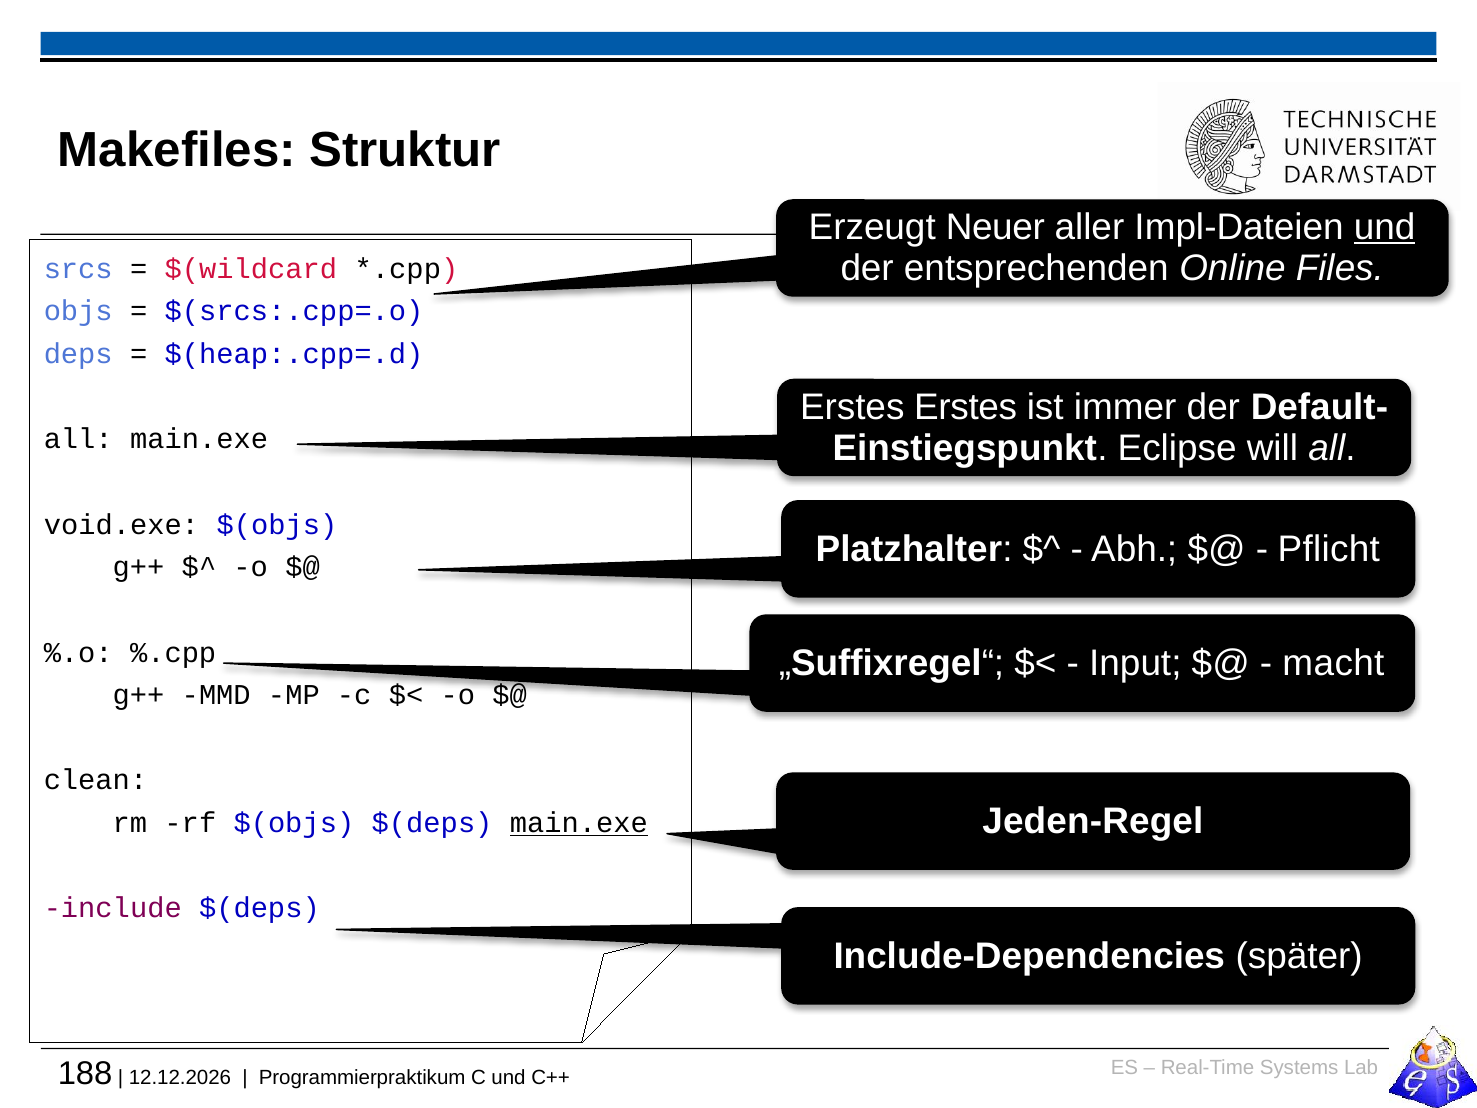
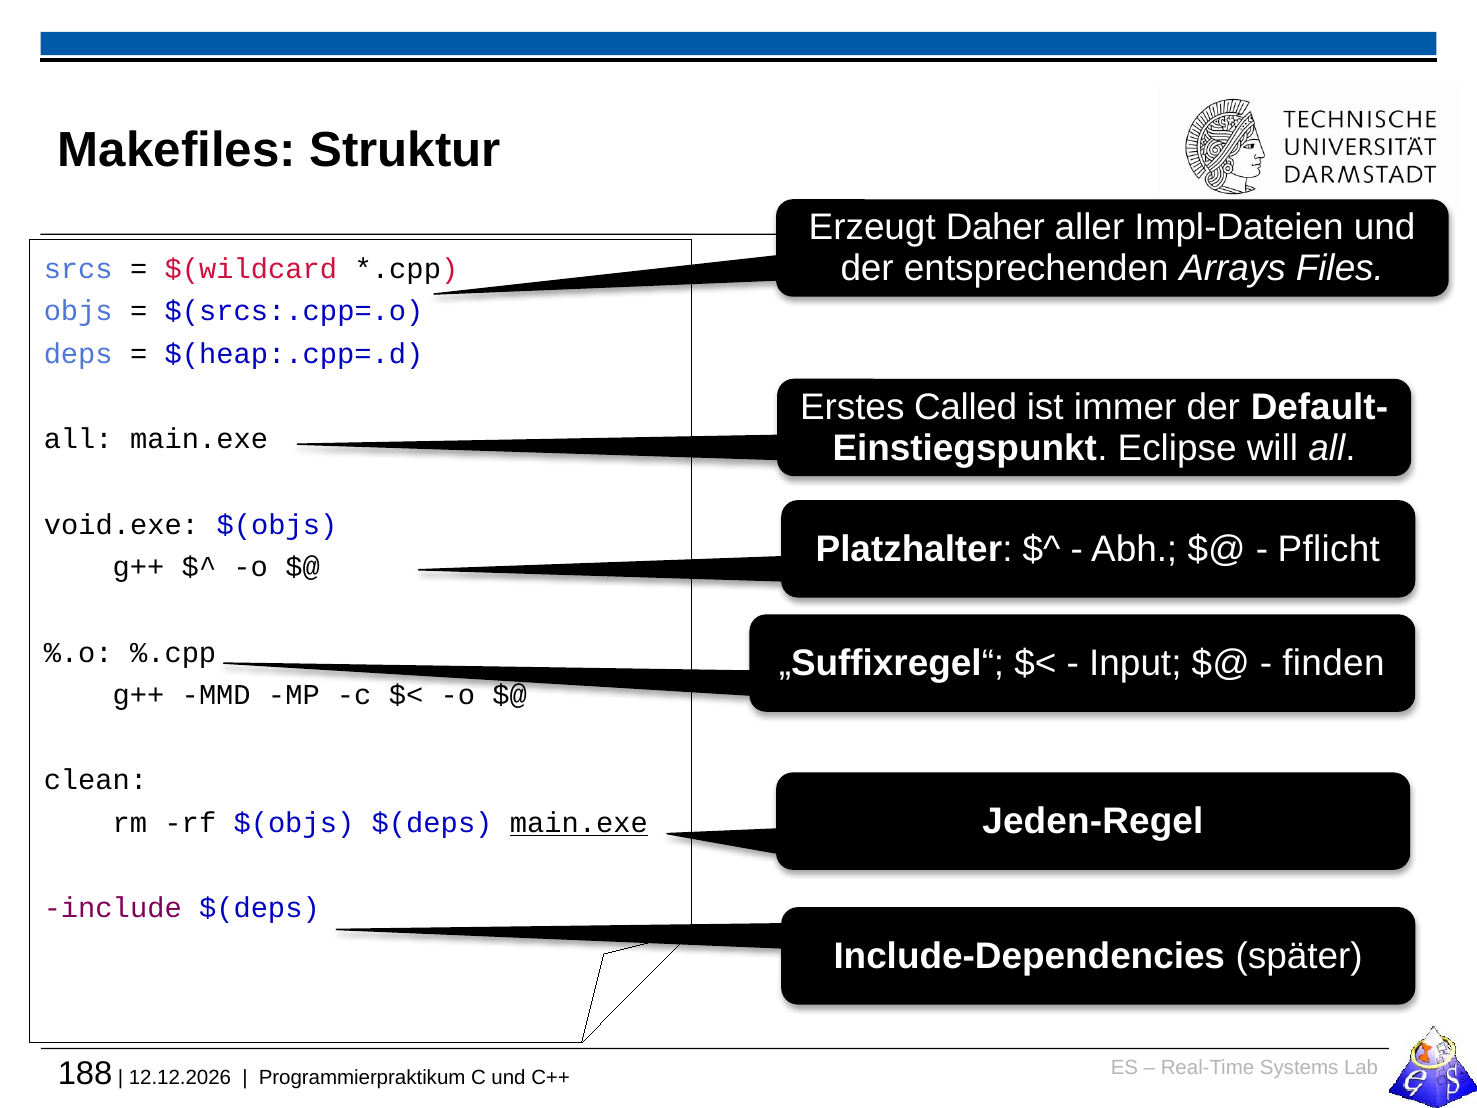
Neuer: Neuer -> Daher
und at (1385, 227) underline: present -> none
Online: Online -> Arrays
Erstes Erstes: Erstes -> Called
macht: macht -> finden
